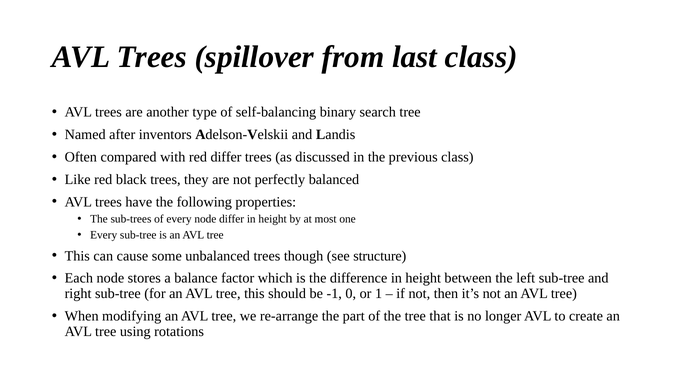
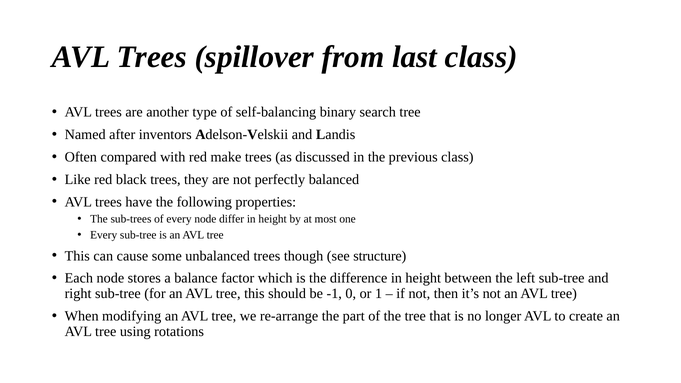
red differ: differ -> make
